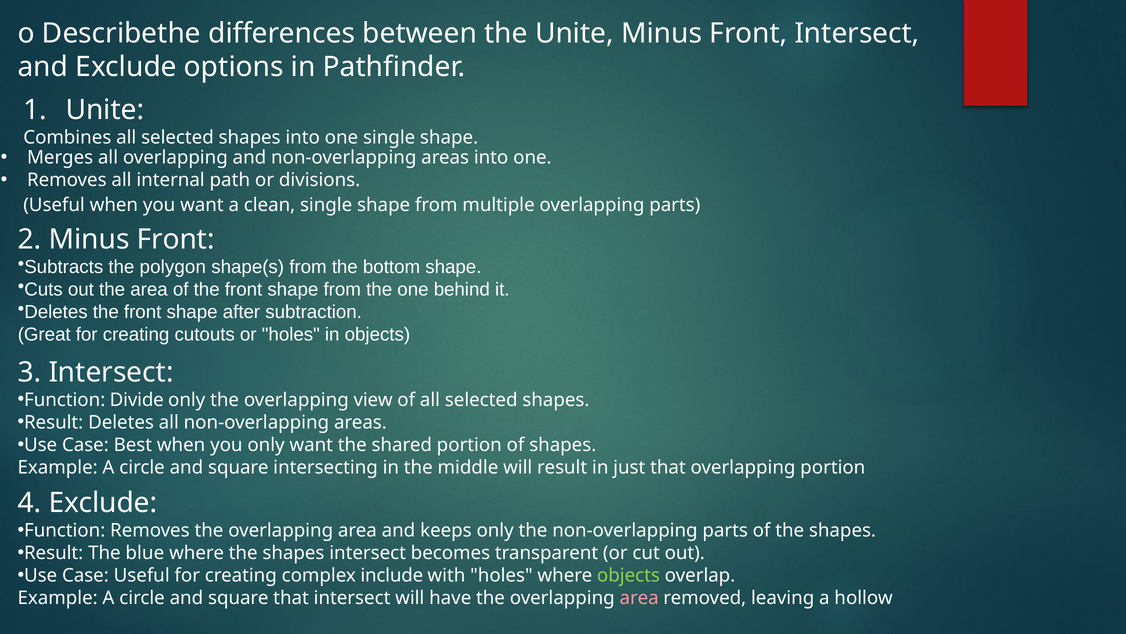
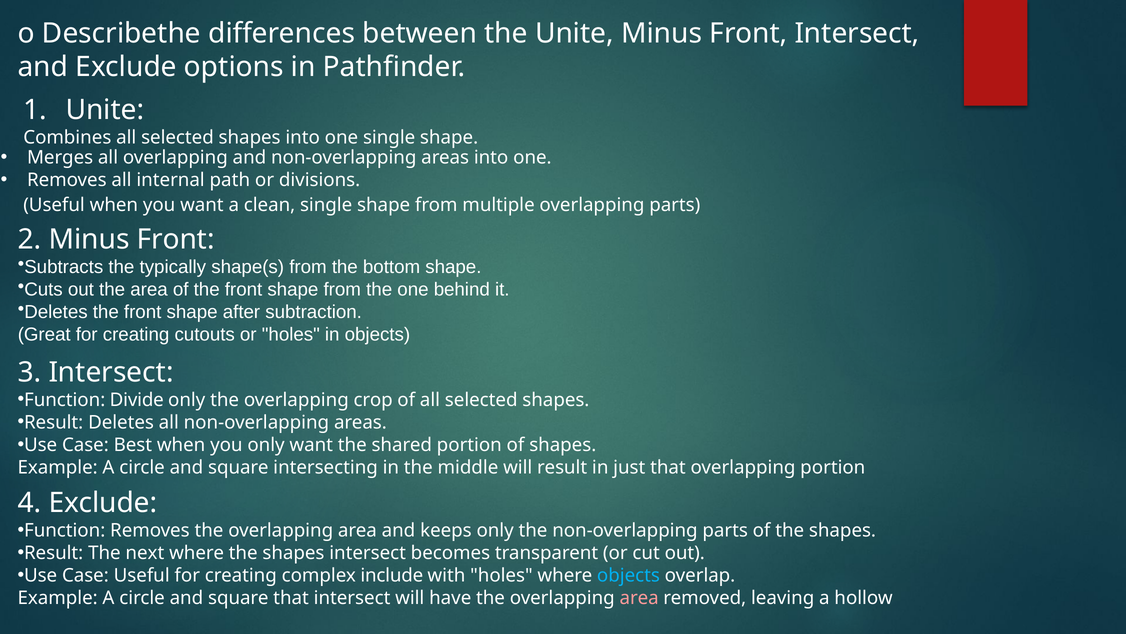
polygon: polygon -> typically
view: view -> crop
blue: blue -> next
objects at (628, 575) colour: light green -> light blue
